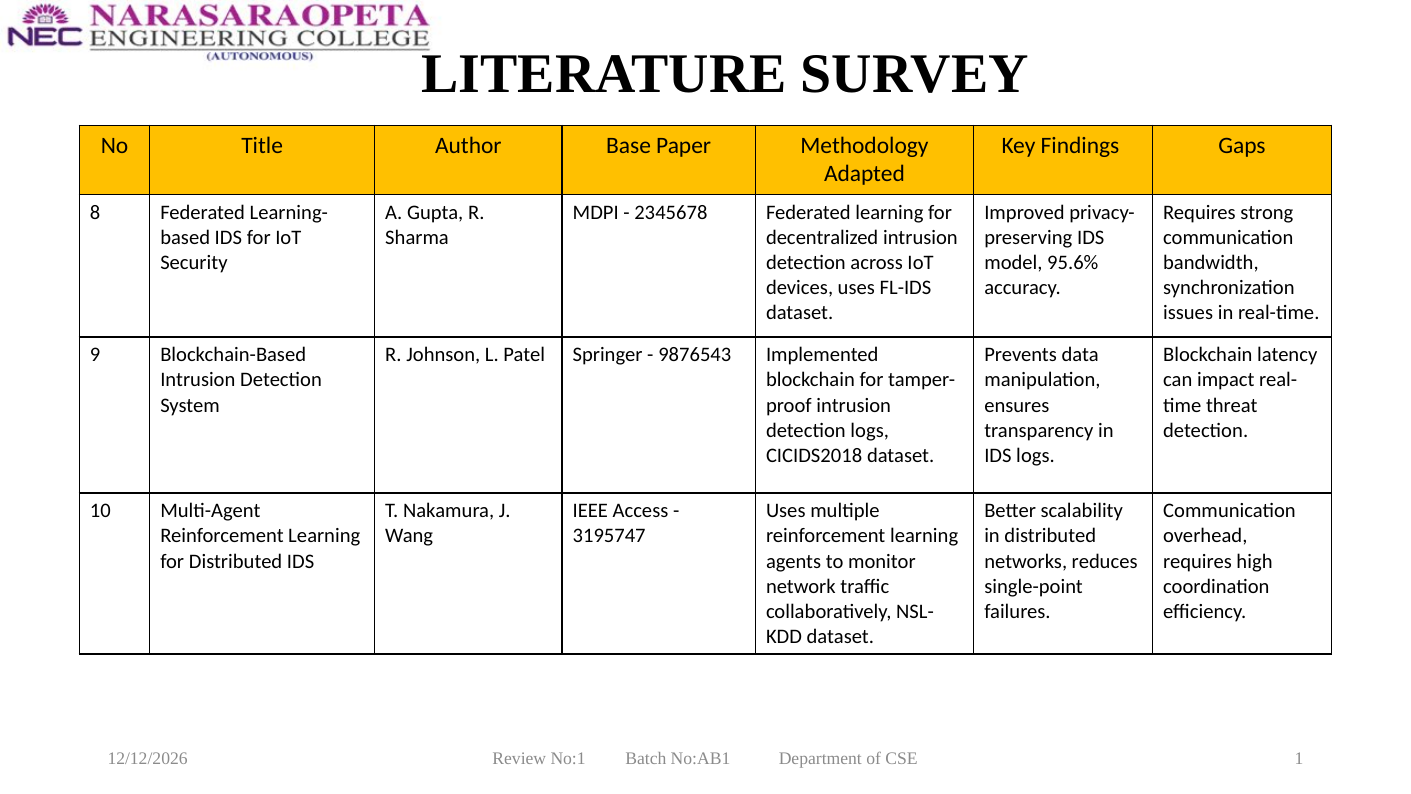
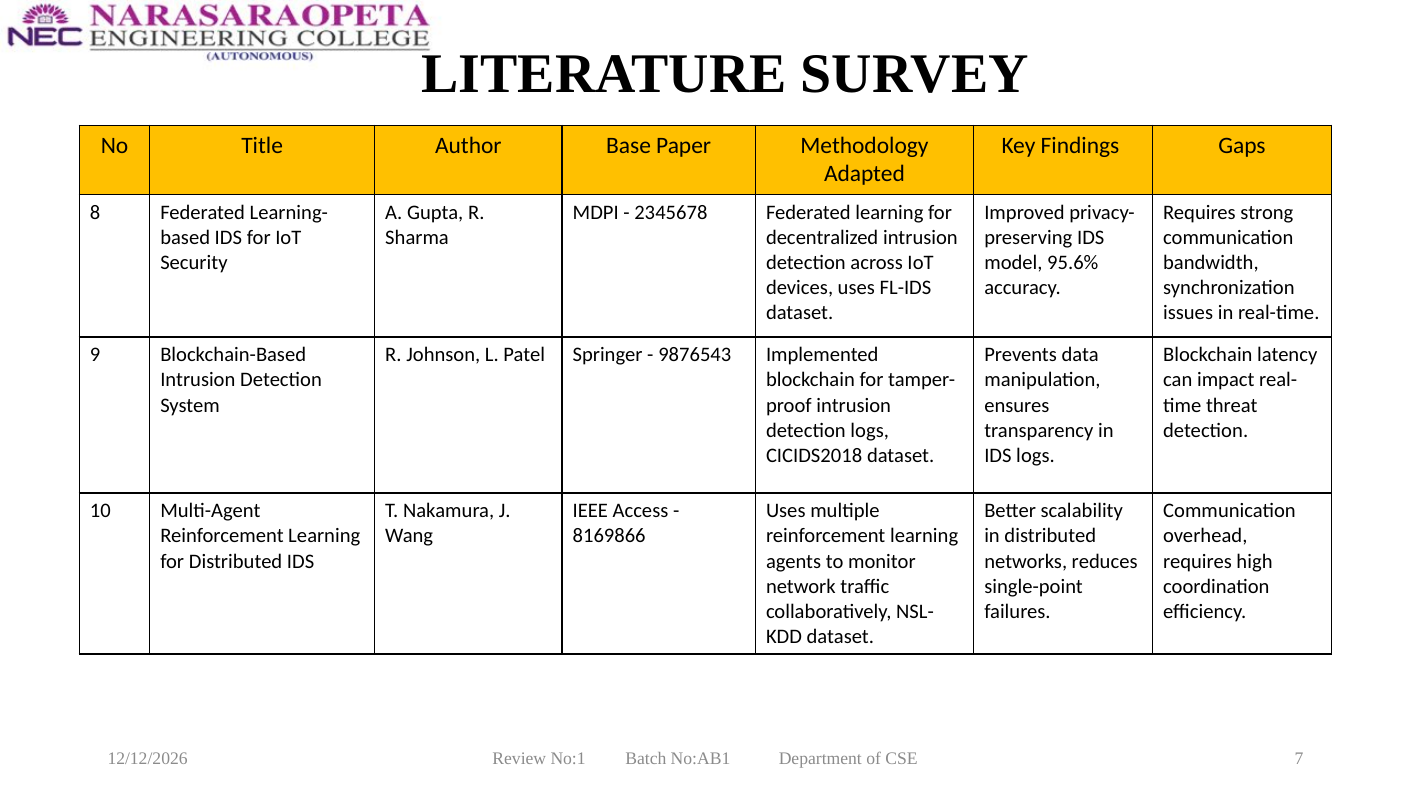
3195747: 3195747 -> 8169866
1: 1 -> 7
